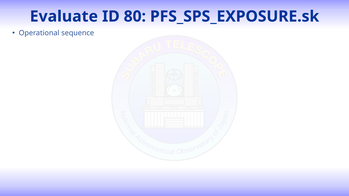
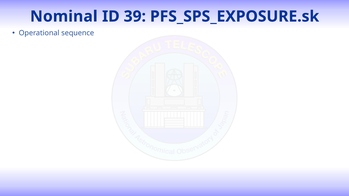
Evaluate: Evaluate -> Nominal
80: 80 -> 39
